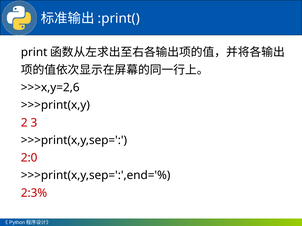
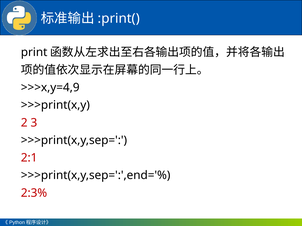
>>>x,y=2,6: >>>x,y=2,6 -> >>>x,y=4,9
2:0: 2:0 -> 2:1
